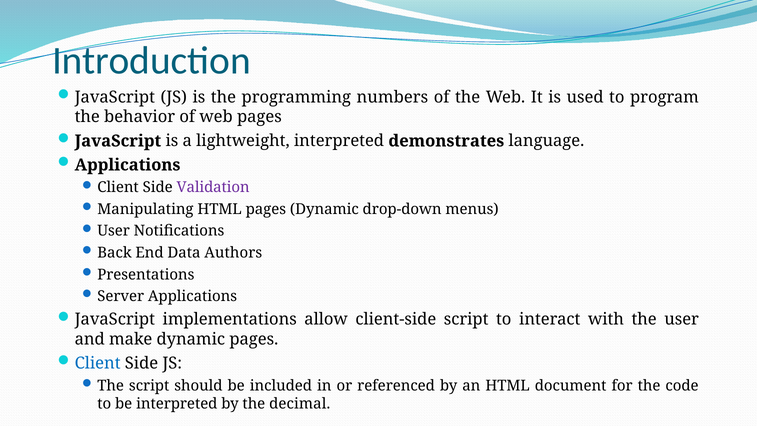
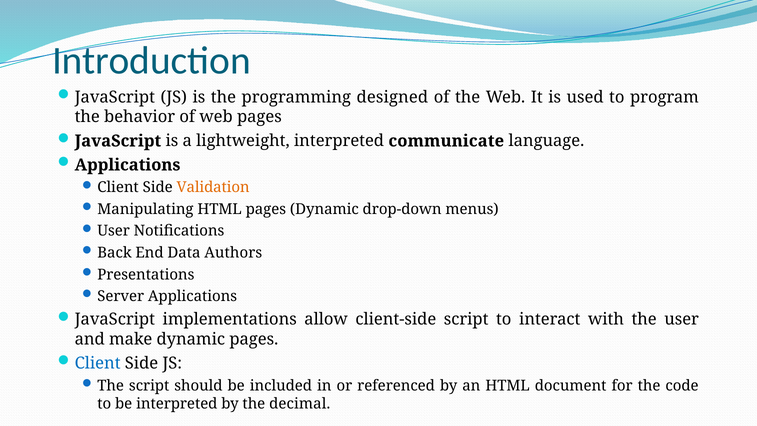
numbers: numbers -> designed
demonstrates: demonstrates -> communicate
Validation colour: purple -> orange
